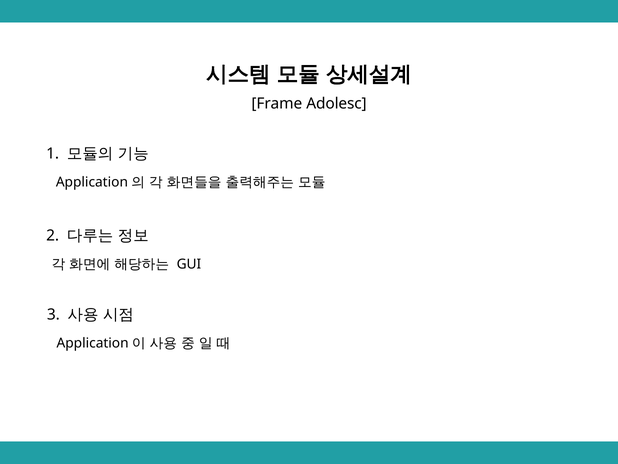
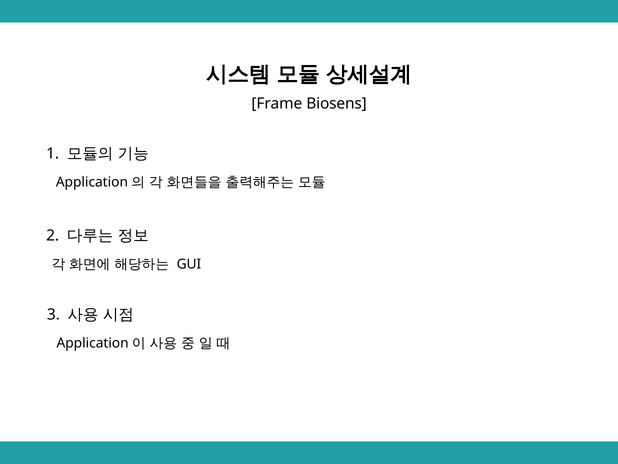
Adolesc: Adolesc -> Biosens
